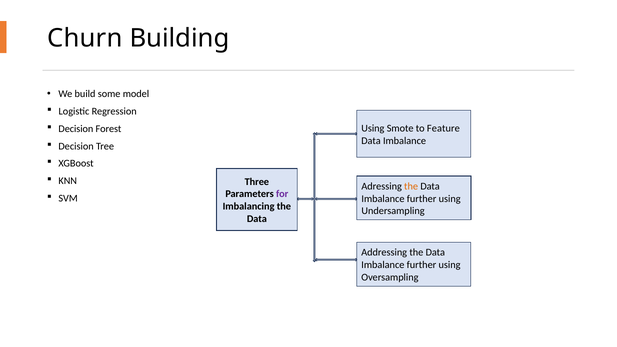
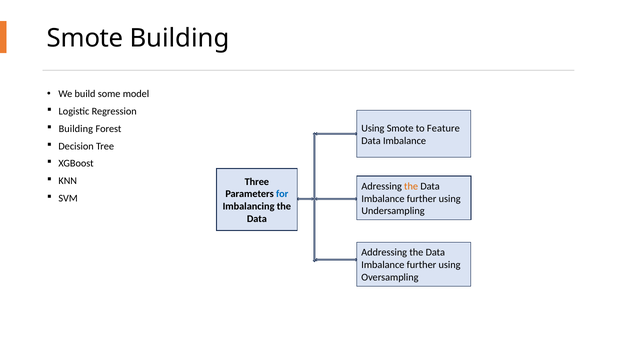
Churn at (85, 38): Churn -> Smote
Decision at (76, 129): Decision -> Building
for colour: purple -> blue
